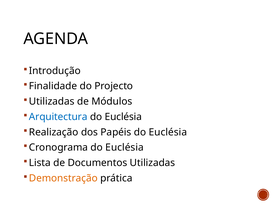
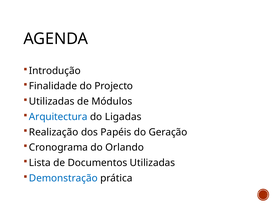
Euclésia at (123, 117): Euclésia -> Ligadas
Papéis do Euclésia: Euclésia -> Geração
Cronograma do Euclésia: Euclésia -> Orlando
Demonstração colour: orange -> blue
